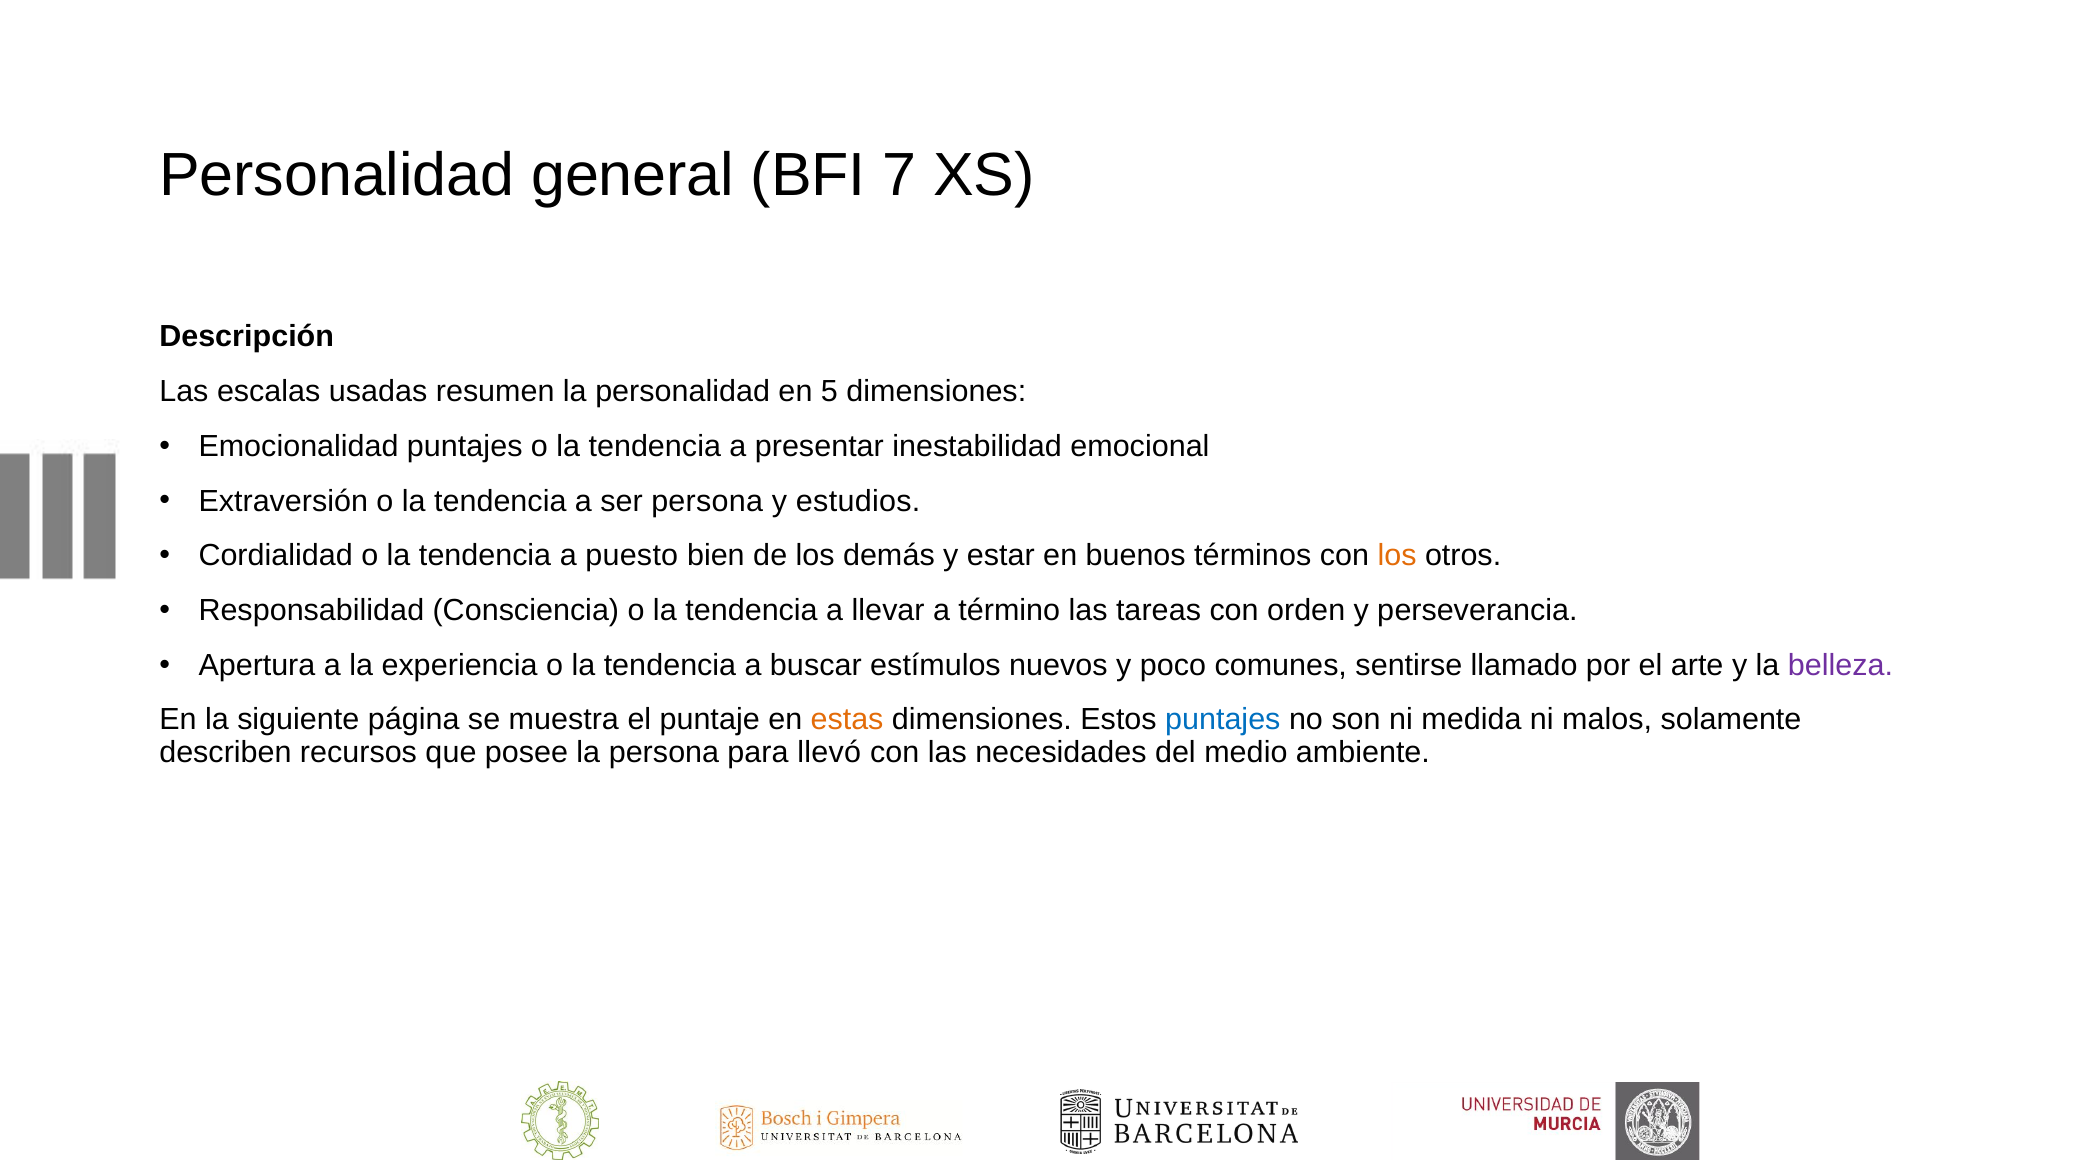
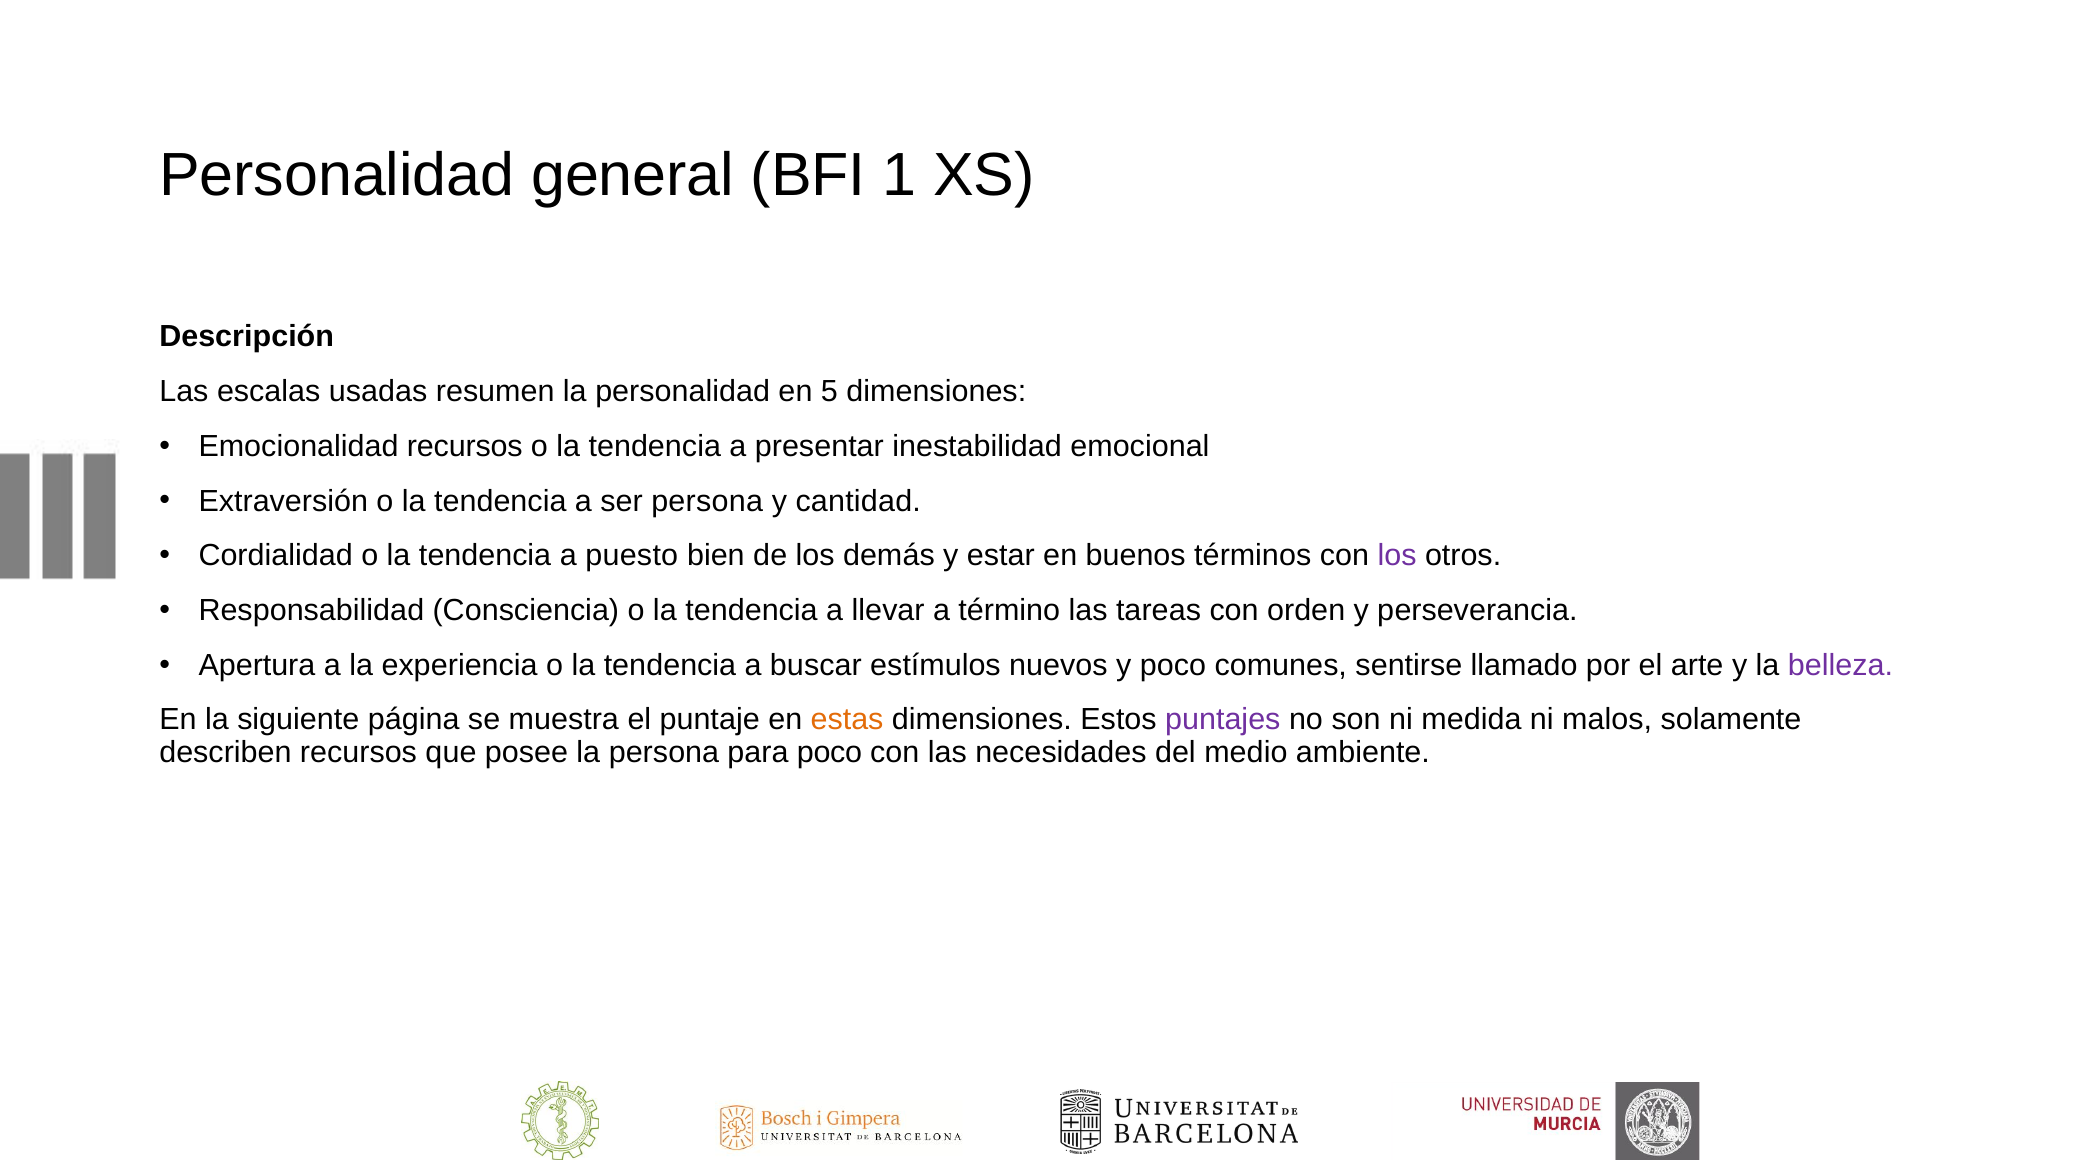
7: 7 -> 1
Emocionalidad puntajes: puntajes -> recursos
estudios: estudios -> cantidad
los at (1397, 556) colour: orange -> purple
puntajes at (1223, 720) colour: blue -> purple
para llevó: llevó -> poco
